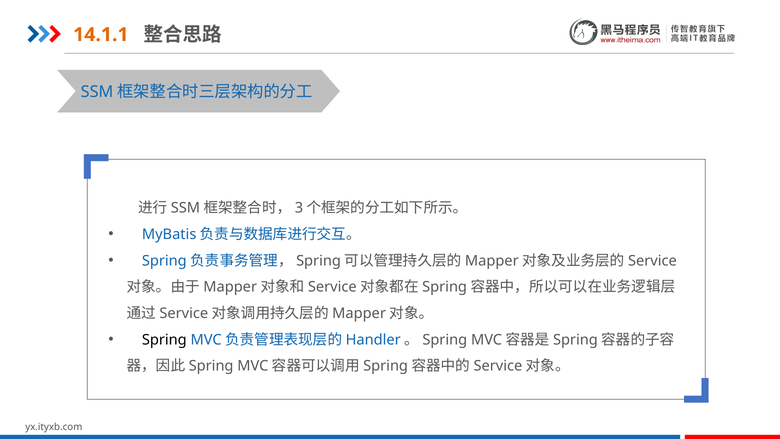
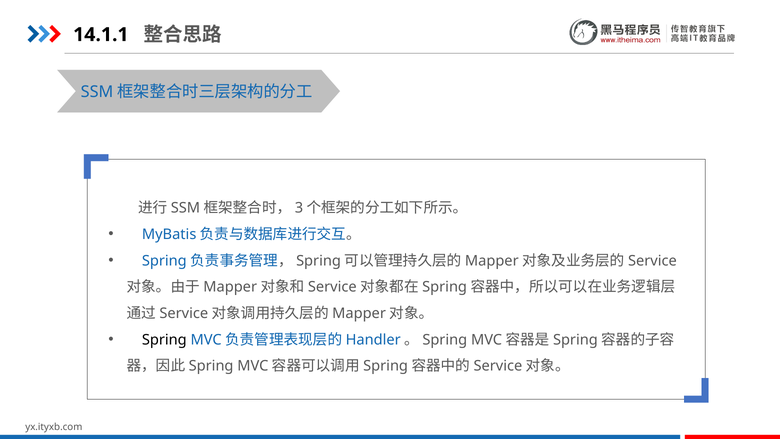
14.1.1 colour: orange -> black
